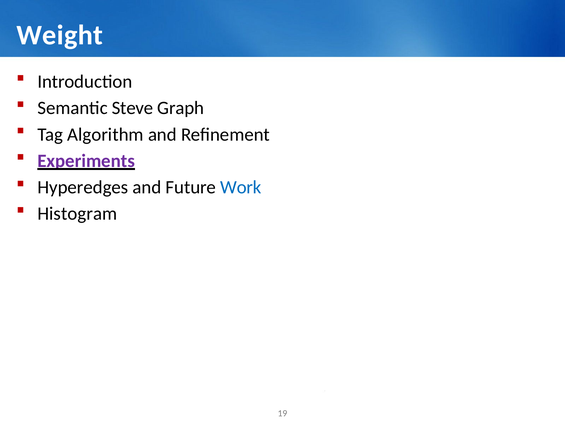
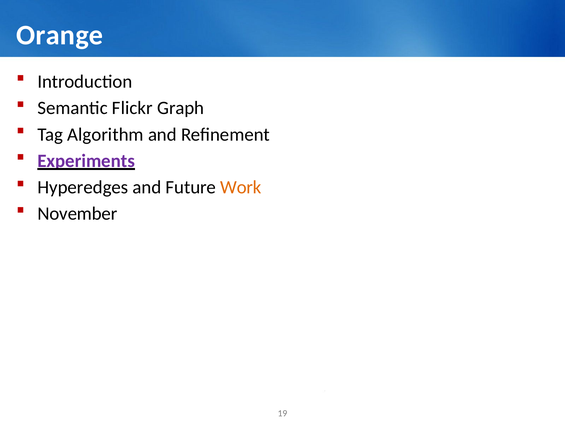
Weight: Weight -> Orange
Steve: Steve -> Flickr
Work colour: blue -> orange
Histogram: Histogram -> November
